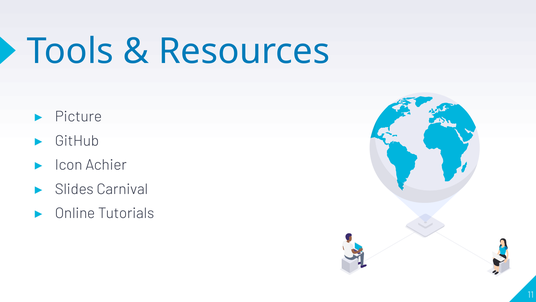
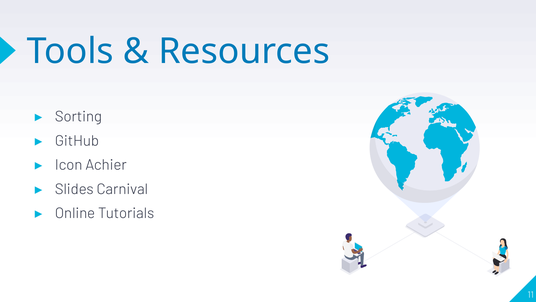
Picture: Picture -> Sorting
